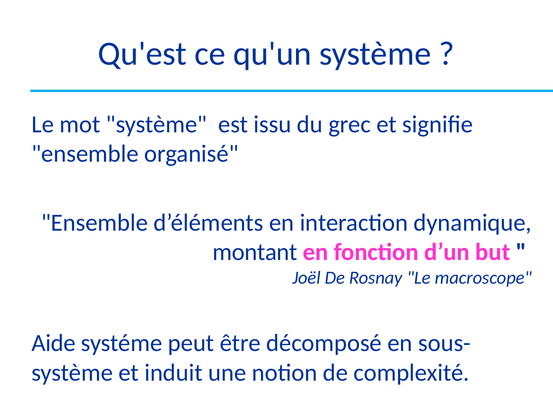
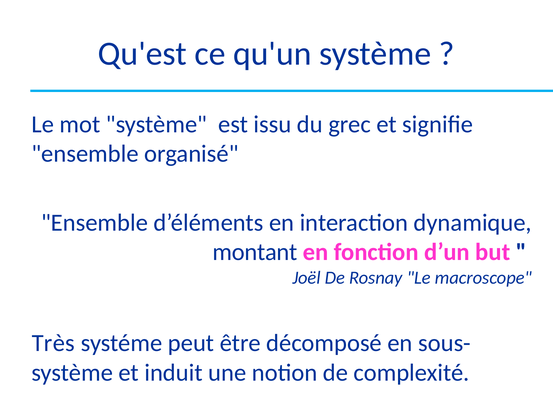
Aide: Aide -> Très
